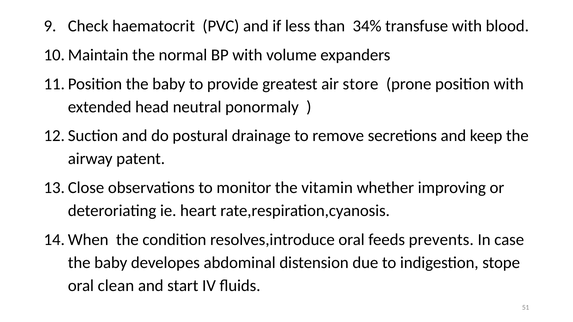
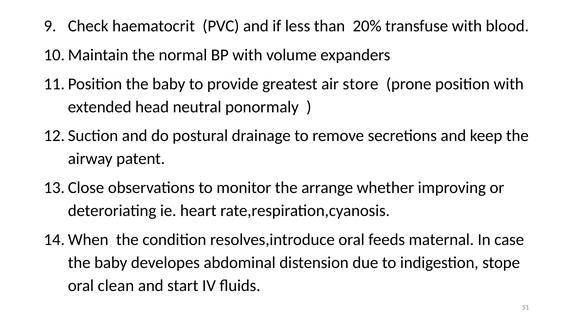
34%: 34% -> 20%
vitamin: vitamin -> arrange
prevents: prevents -> maternal
